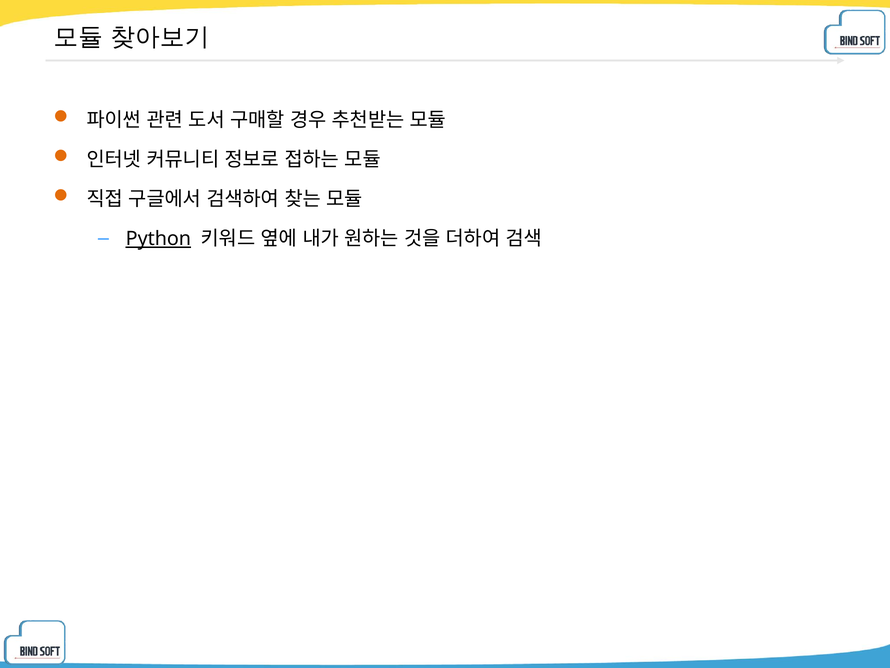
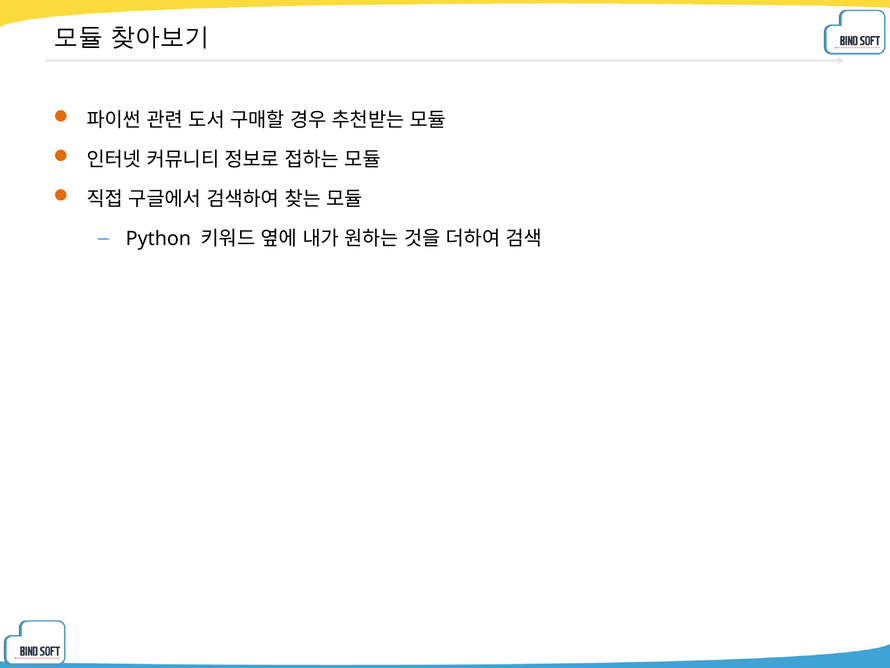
Python underline: present -> none
